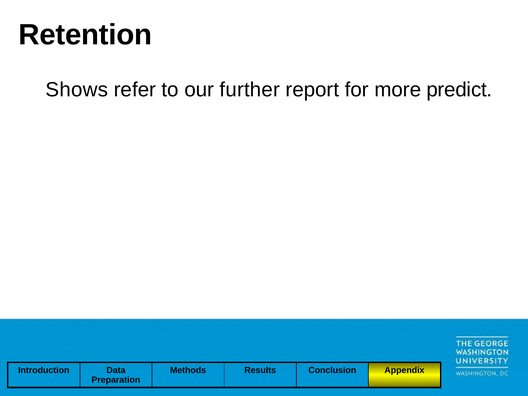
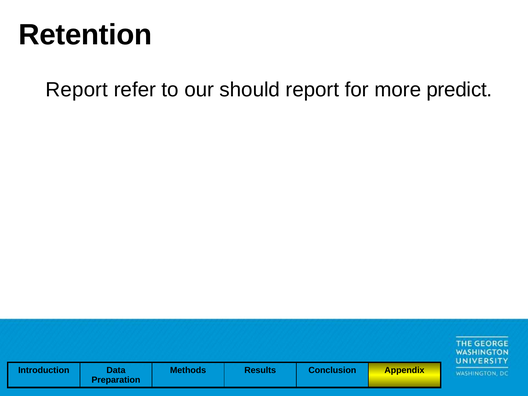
Shows at (77, 90): Shows -> Report
further: further -> should
